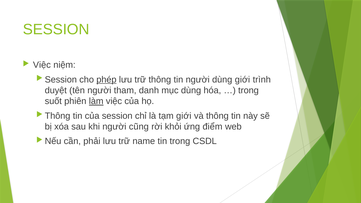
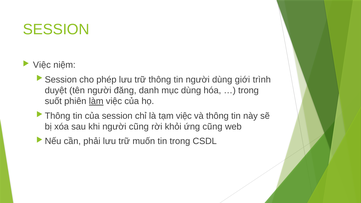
phép underline: present -> none
tham: tham -> đăng
tạm giới: giới -> việc
ứng điểm: điểm -> cũng
name: name -> muốn
